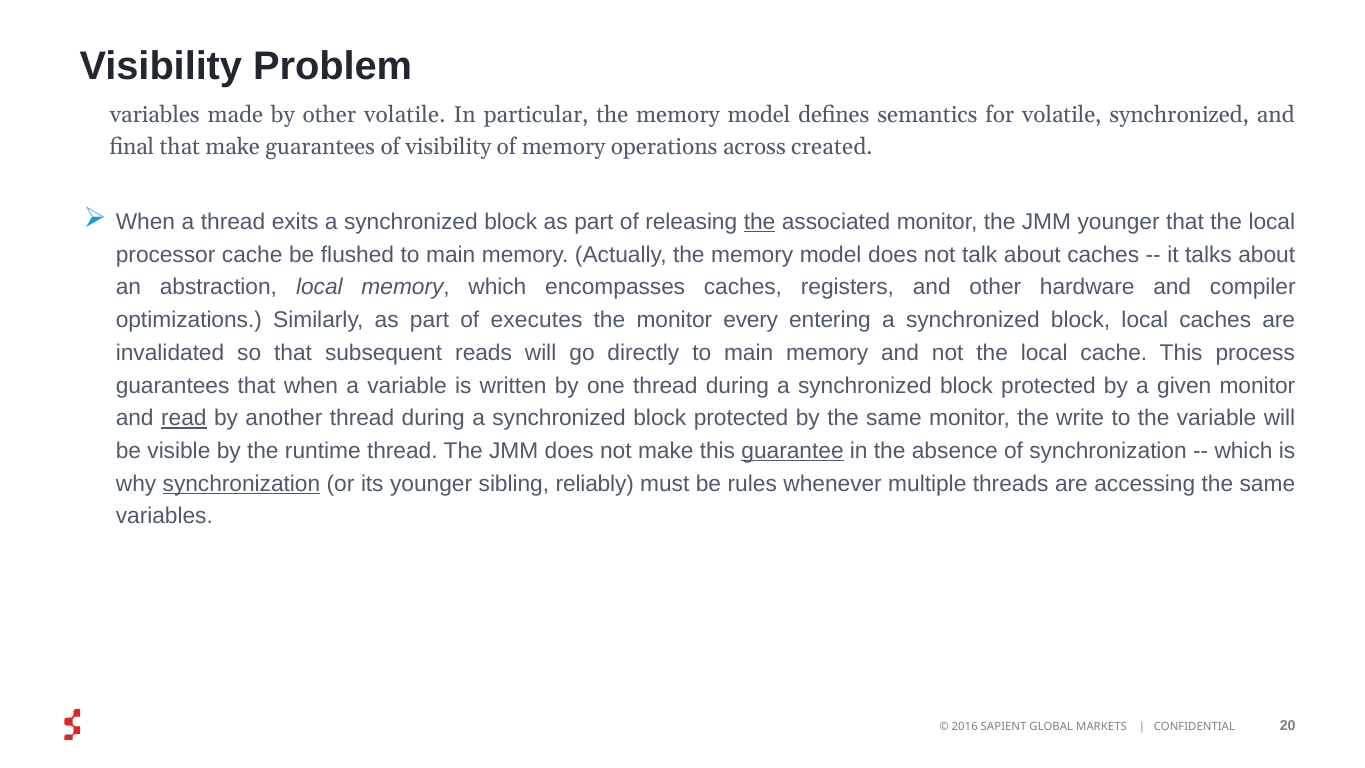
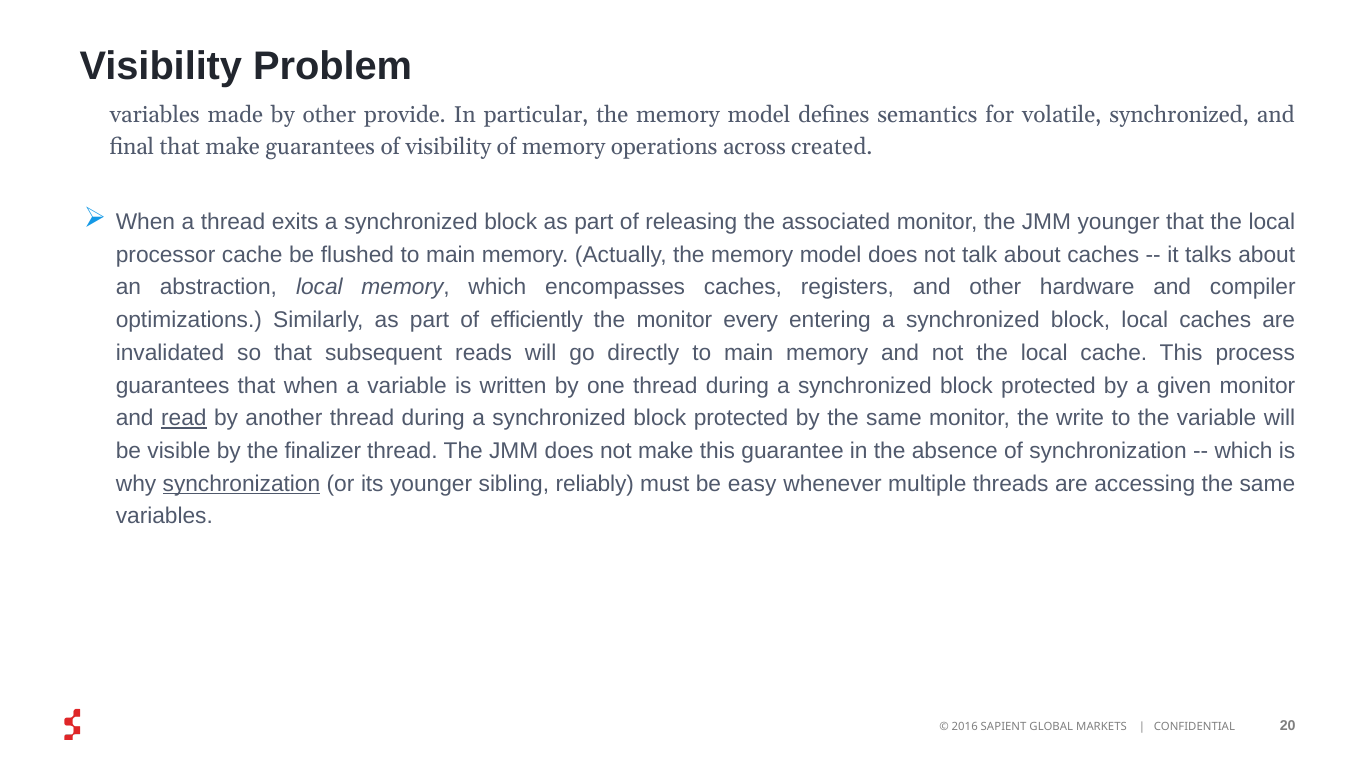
other volatile: volatile -> provide
the at (760, 222) underline: present -> none
executes: executes -> efficiently
runtime: runtime -> finalizer
guarantee underline: present -> none
rules: rules -> easy
